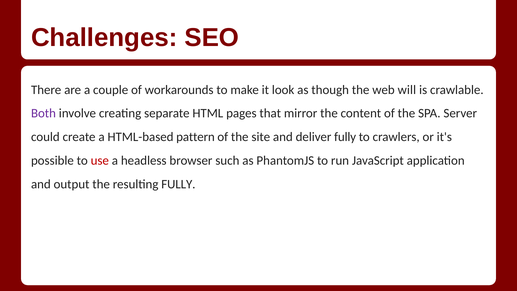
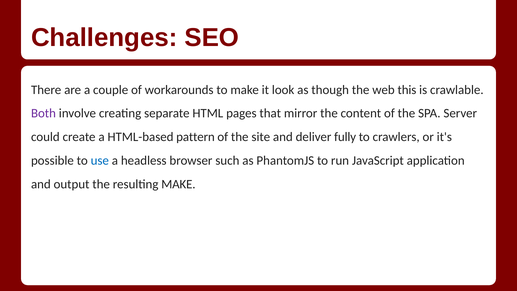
will: will -> this
use colour: red -> blue
resulting FULLY: FULLY -> MAKE
